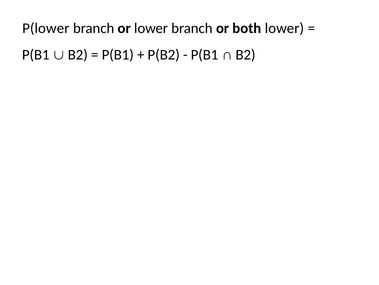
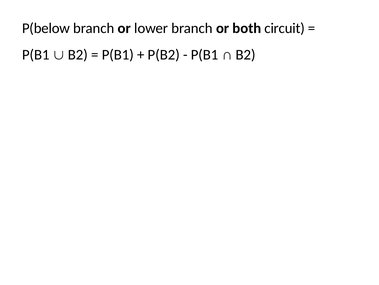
P(lower: P(lower -> P(below
both lower: lower -> circuit
